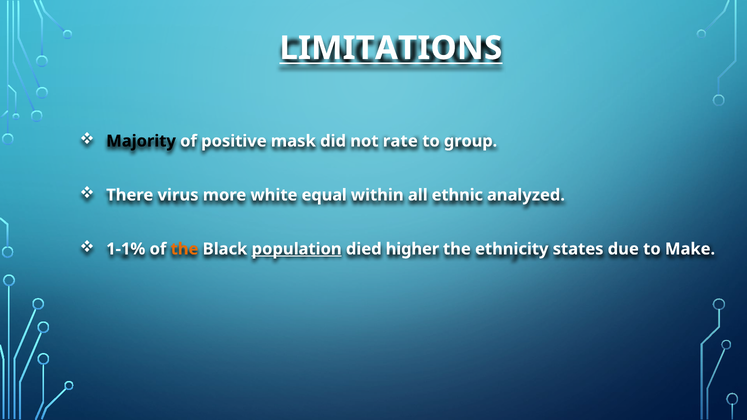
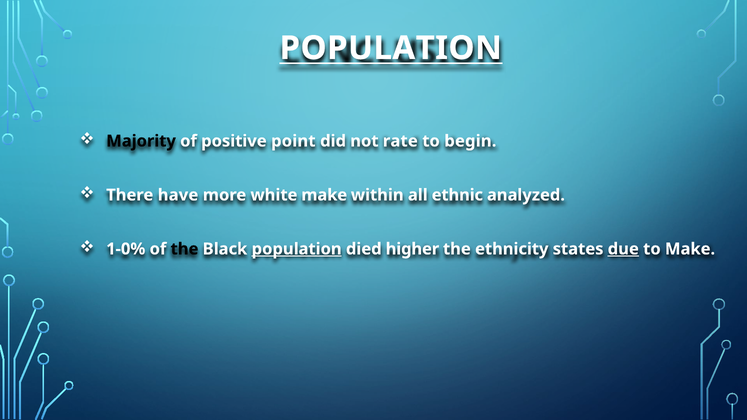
LIMITATIONS at (391, 48): LIMITATIONS -> POPULATION
mask: mask -> point
group: group -> begin
virus: virus -> have
white equal: equal -> make
1-1%: 1-1% -> 1-0%
the at (185, 249) colour: orange -> black
due underline: none -> present
